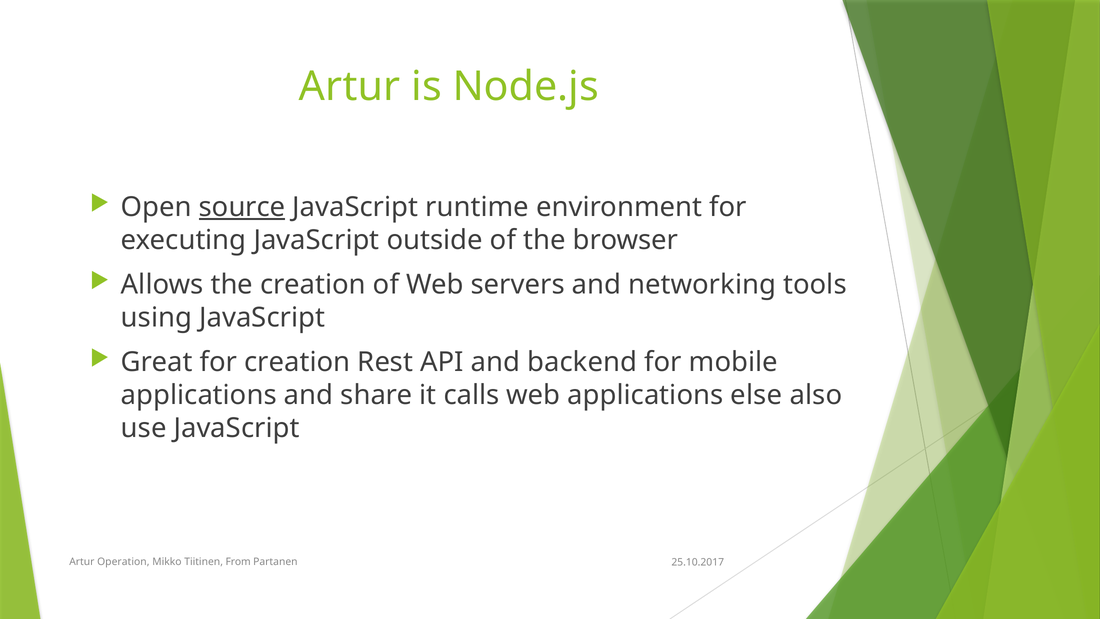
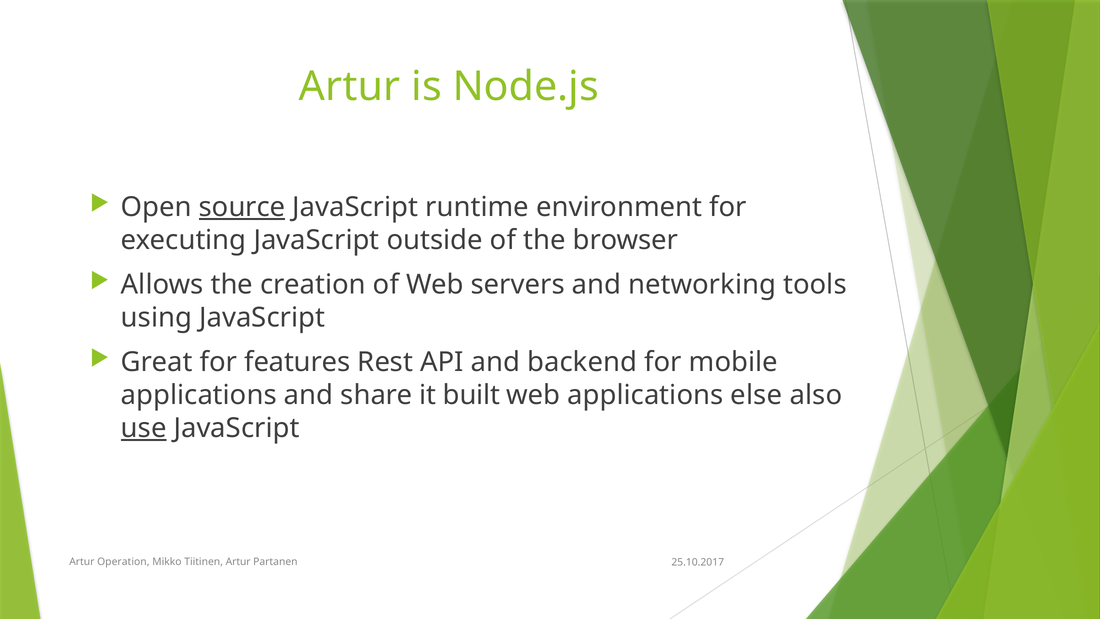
for creation: creation -> features
calls: calls -> built
use underline: none -> present
Tiitinen From: From -> Artur
